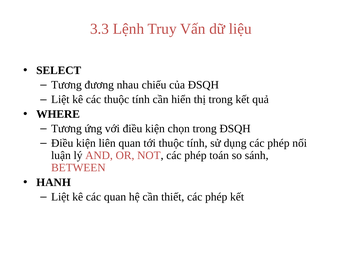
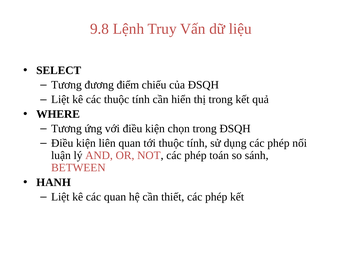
3.3: 3.3 -> 9.8
nhau: nhau -> điểm
